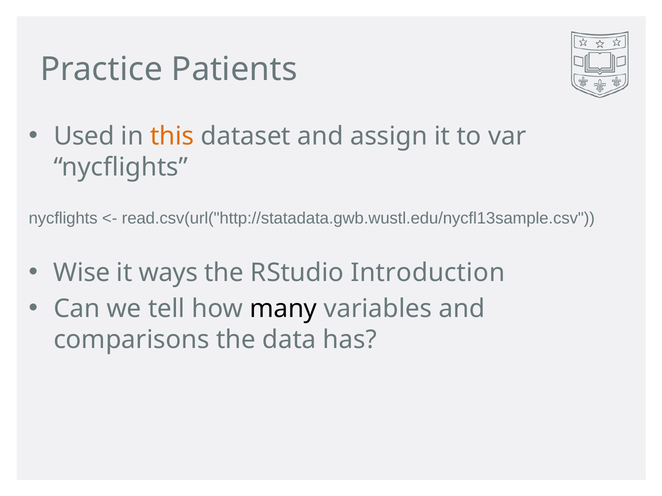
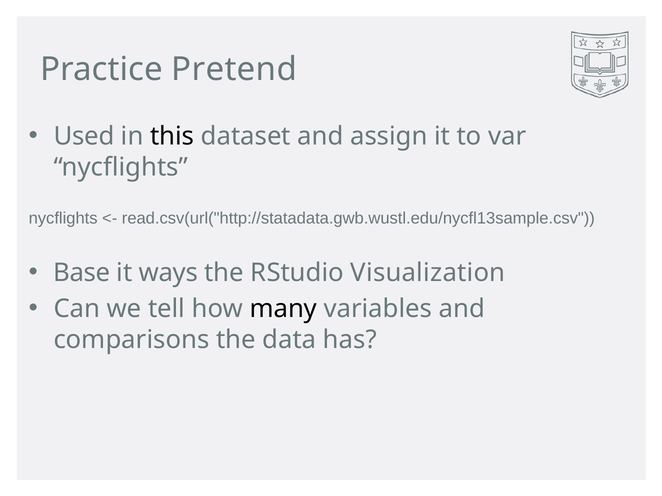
Patients: Patients -> Pretend
this colour: orange -> black
Wise: Wise -> Base
Introduction: Introduction -> Visualization
